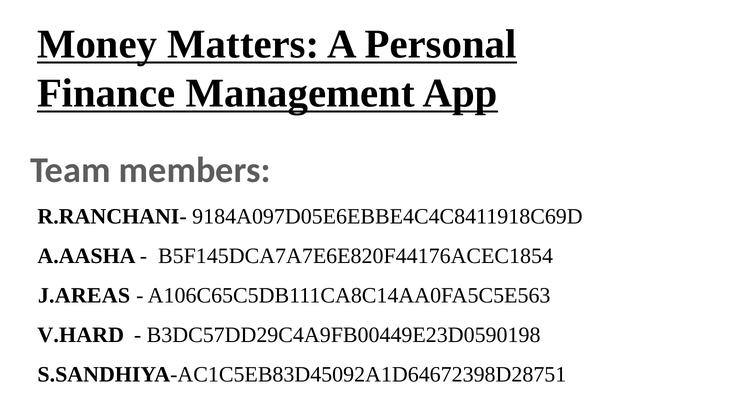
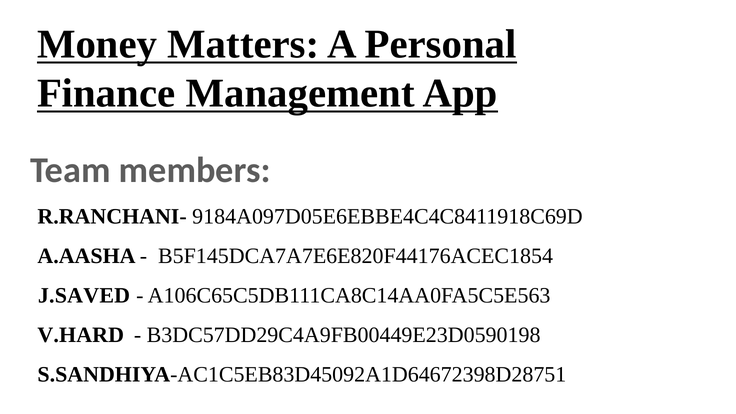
J.AREAS: J.AREAS -> J.SAVED
